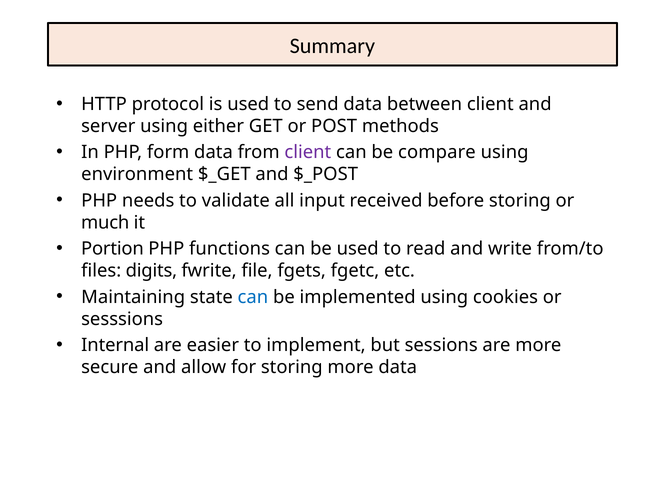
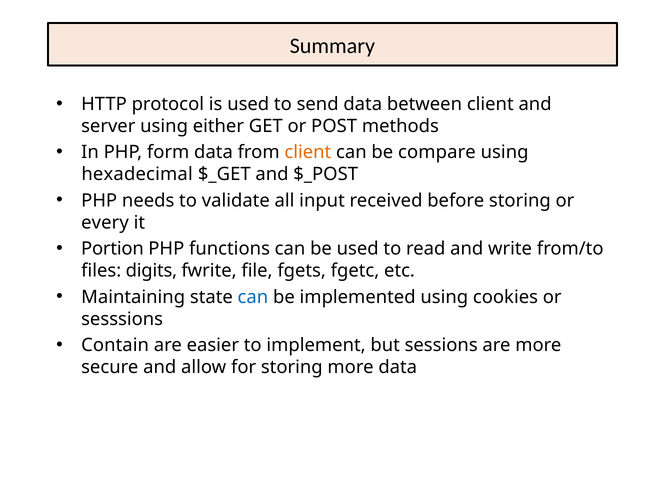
client at (308, 152) colour: purple -> orange
environment: environment -> hexadecimal
much: much -> every
Internal: Internal -> Contain
